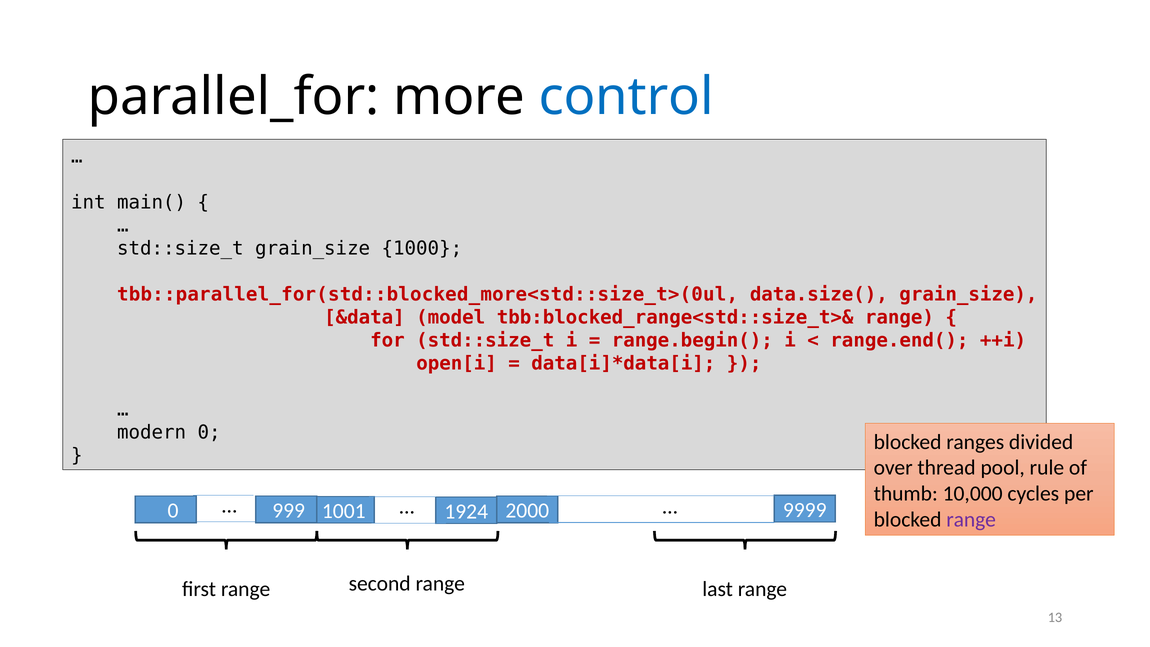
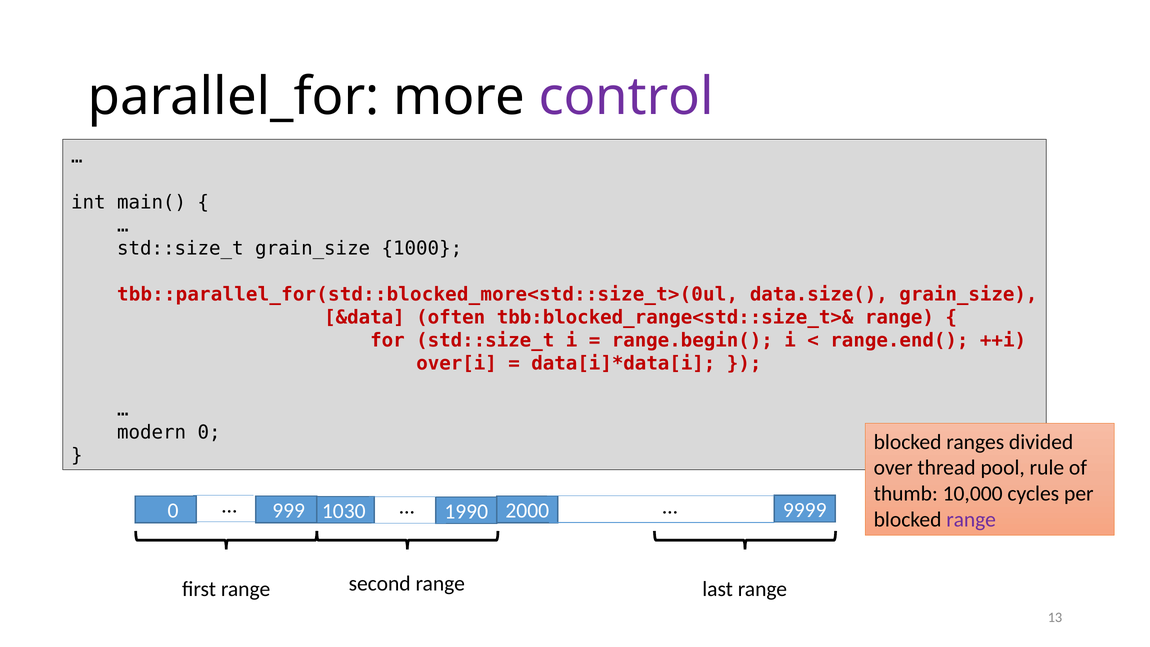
control colour: blue -> purple
model: model -> often
open[i: open[i -> over[i
1924: 1924 -> 1990
1001: 1001 -> 1030
